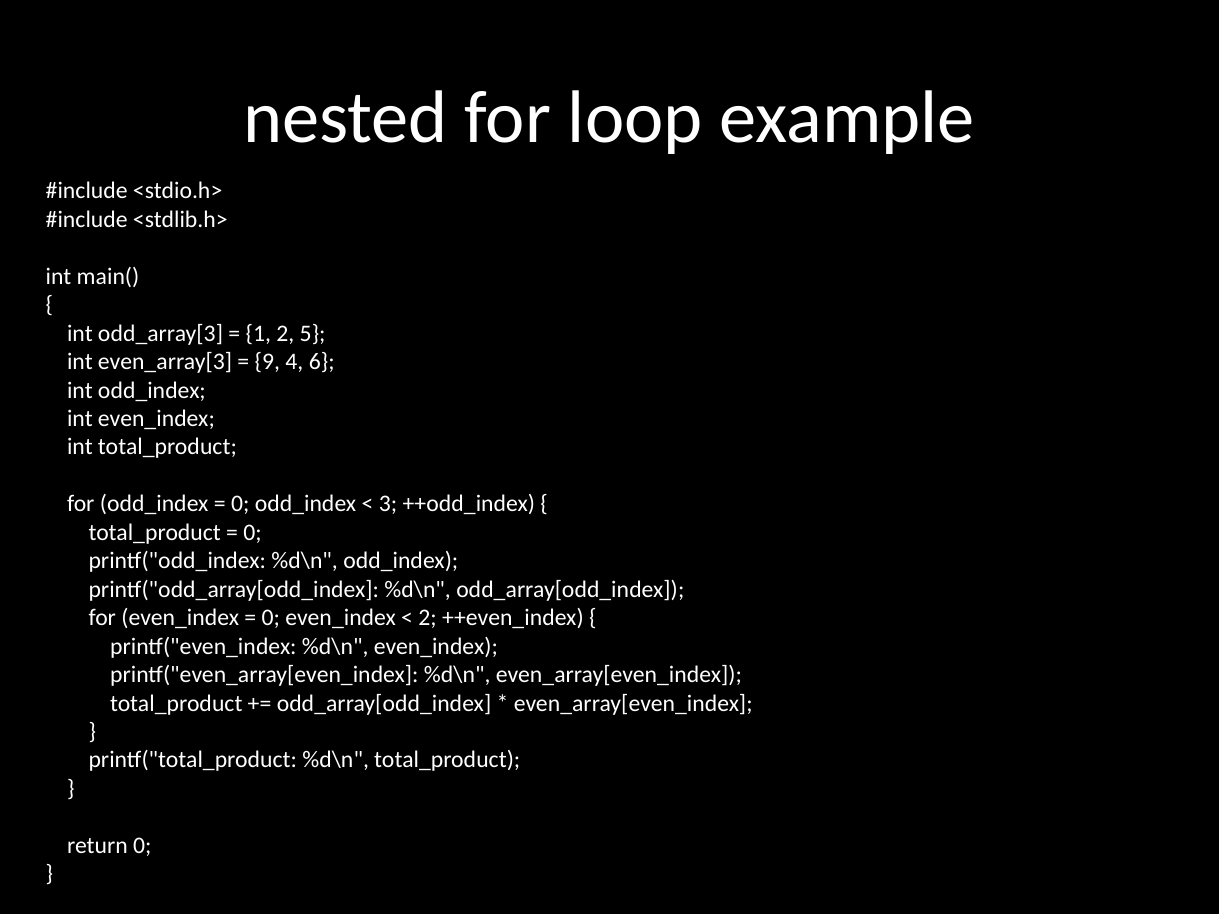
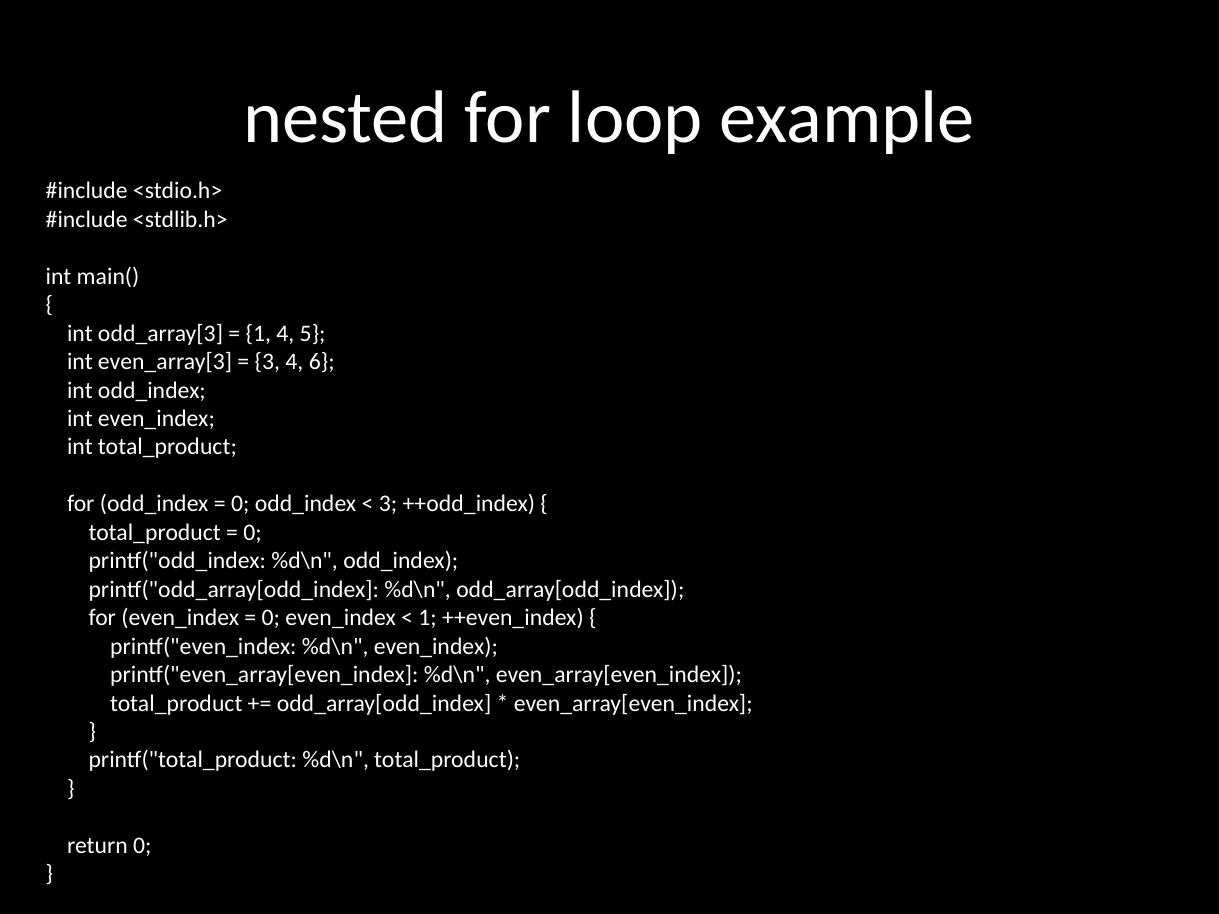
1 2: 2 -> 4
9 at (267, 362): 9 -> 3
2 at (428, 618): 2 -> 1
